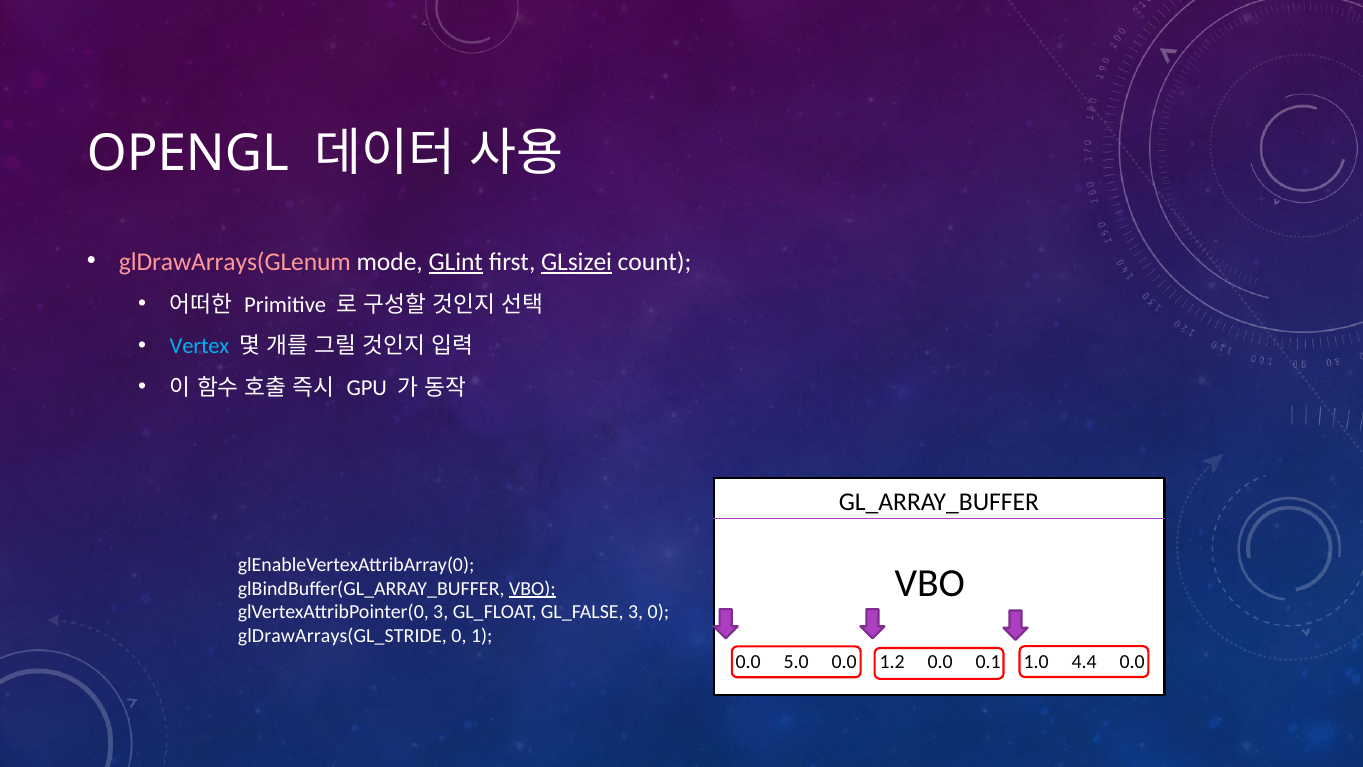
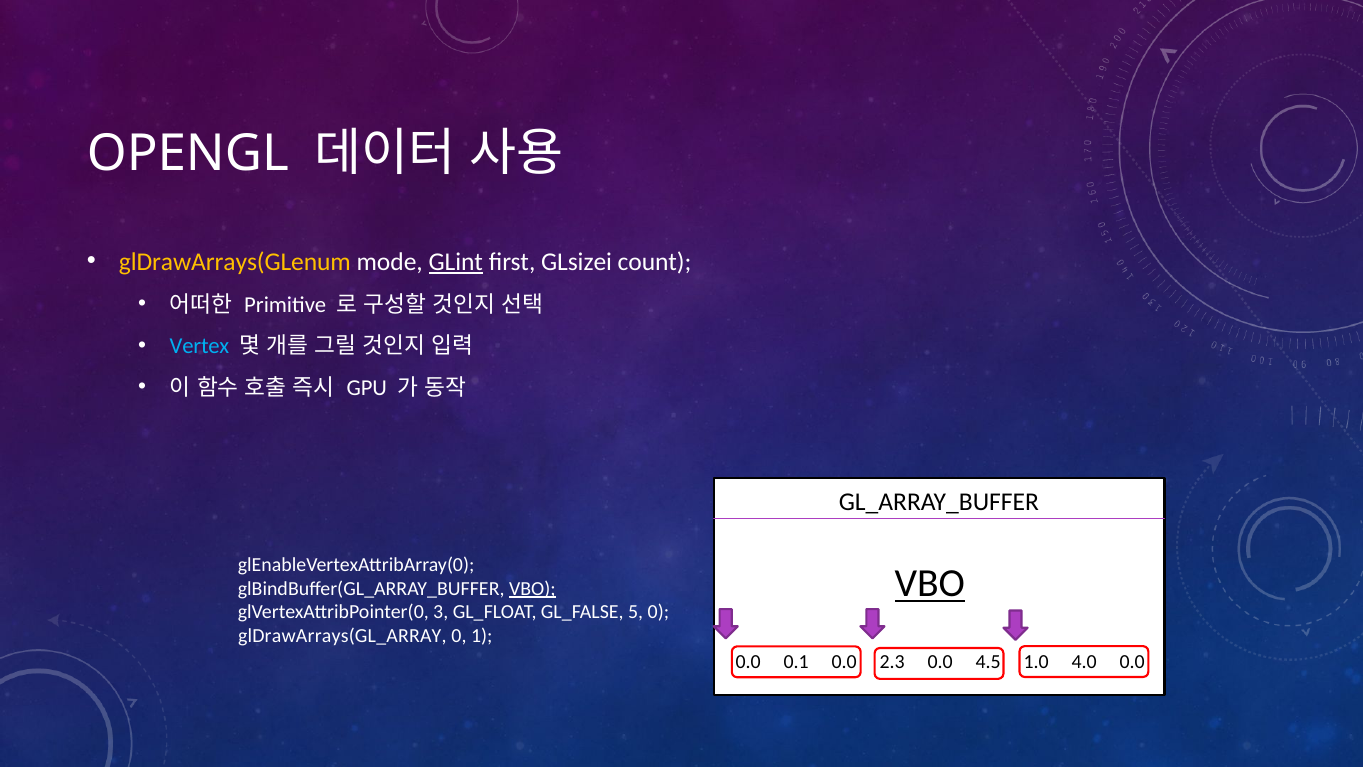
glDrawArrays(GLenum colour: pink -> yellow
GLsizei underline: present -> none
VBO at (930, 583) underline: none -> present
GL_FALSE 3: 3 -> 5
glDrawArrays(GL_STRIDE: glDrawArrays(GL_STRIDE -> glDrawArrays(GL_ARRAY
5.0: 5.0 -> 0.1
1.2: 1.2 -> 2.3
0.1: 0.1 -> 4.5
4.4: 4.4 -> 4.0
